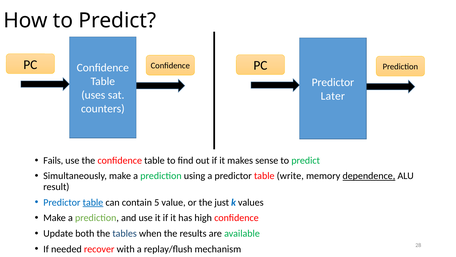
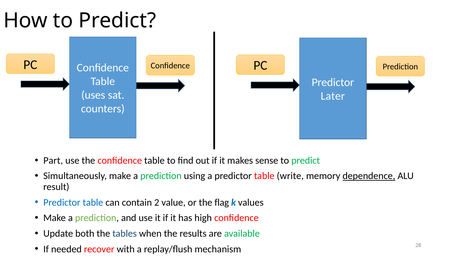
Fails: Fails -> Part
table at (93, 202) underline: present -> none
5: 5 -> 2
just: just -> flag
